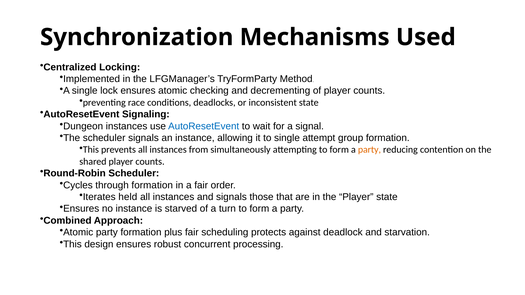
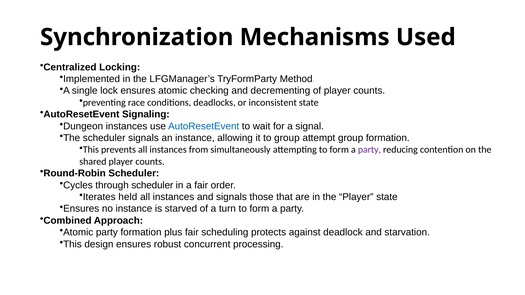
to single: single -> group
party at (369, 150) colour: orange -> purple
through formation: formation -> scheduler
